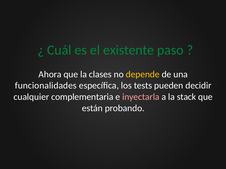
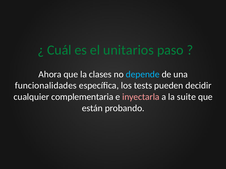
existente: existente -> unitarios
depende colour: yellow -> light blue
stack: stack -> suite
